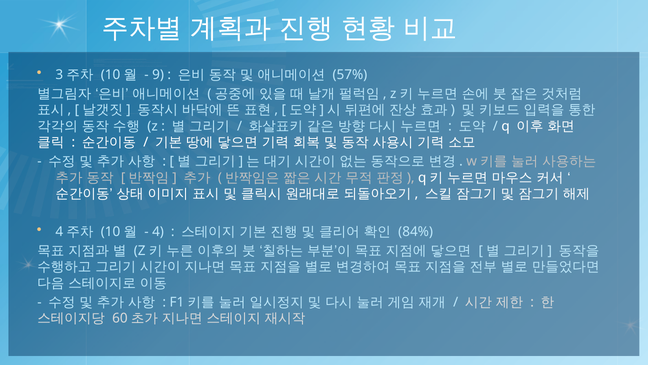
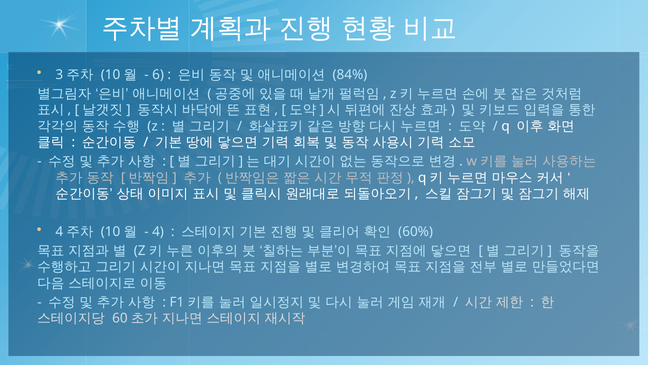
9: 9 -> 6
57%: 57% -> 84%
84%: 84% -> 60%
